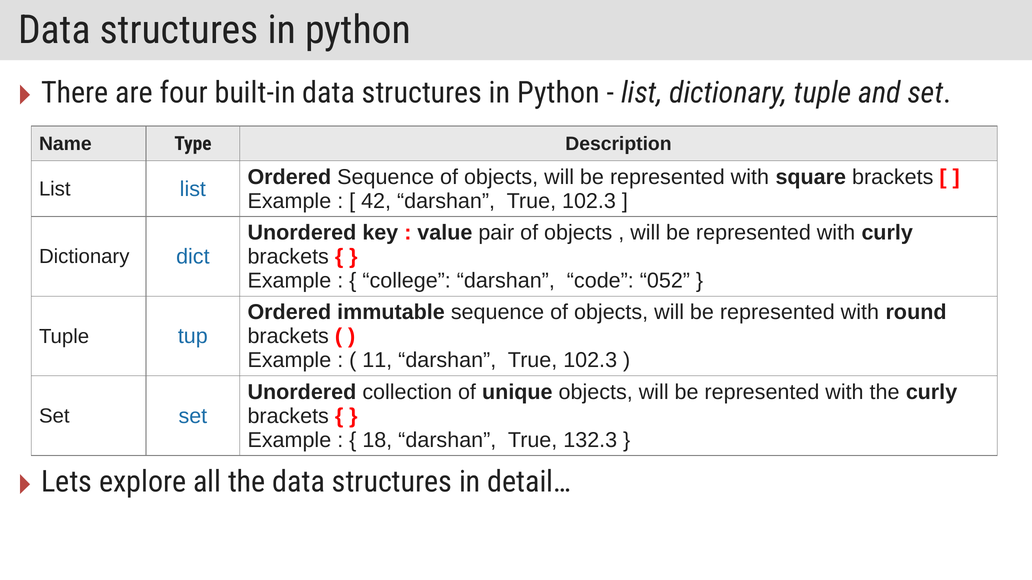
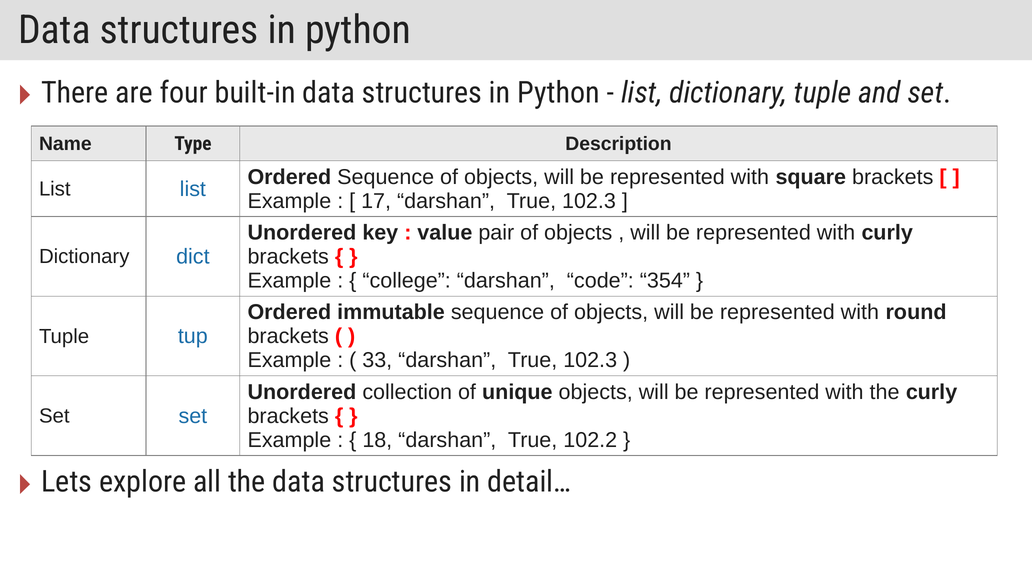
42: 42 -> 17
052: 052 -> 354
11: 11 -> 33
132.3: 132.3 -> 102.2
